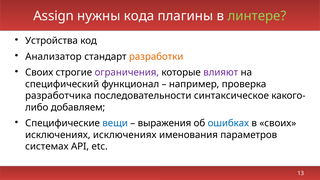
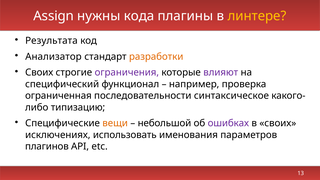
линтере colour: light green -> yellow
Устройства: Устройства -> Результата
разработчика: разработчика -> ограниченная
добавляем: добавляем -> типизацию
вещи colour: blue -> orange
выражения: выражения -> небольшой
ошибках colour: blue -> purple
исключениях исключениях: исключениях -> использовать
системах: системах -> плагинов
